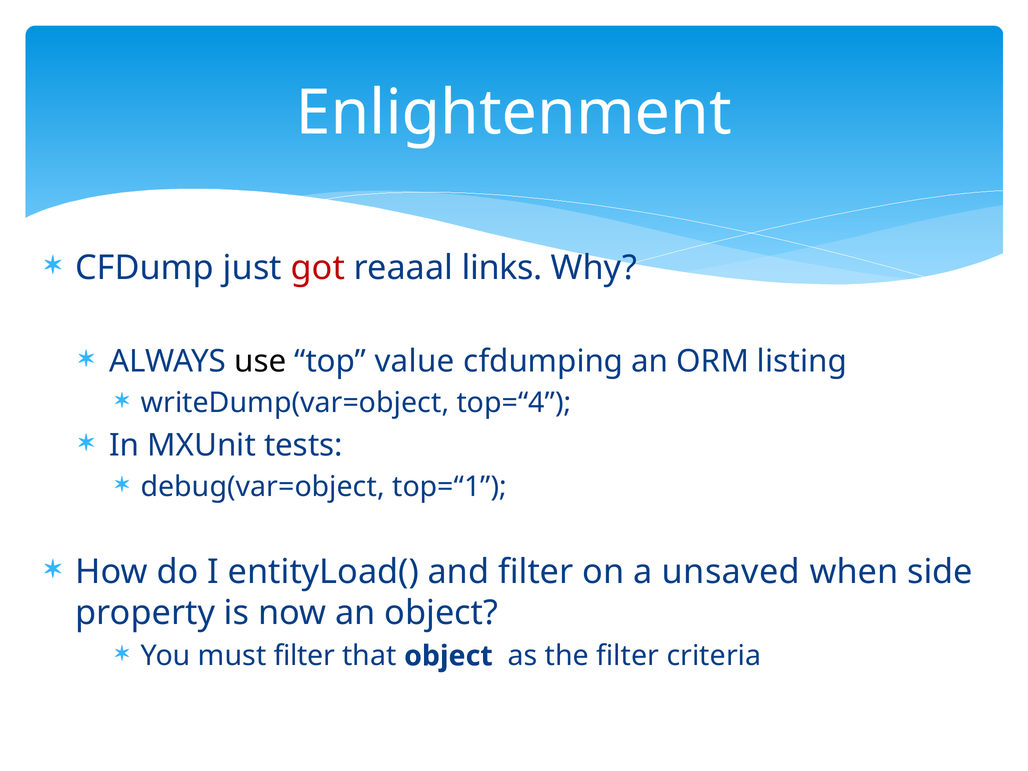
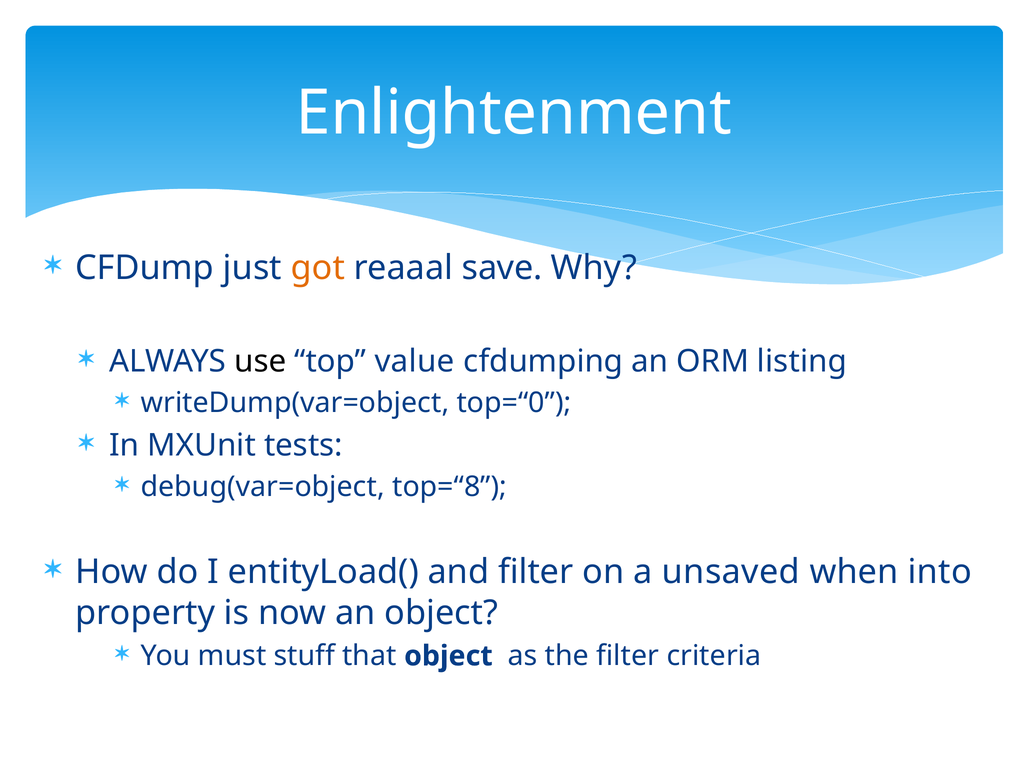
got colour: red -> orange
links: links -> save
top=“4: top=“4 -> top=“0
top=“1: top=“1 -> top=“8
side: side -> into
must filter: filter -> stuff
